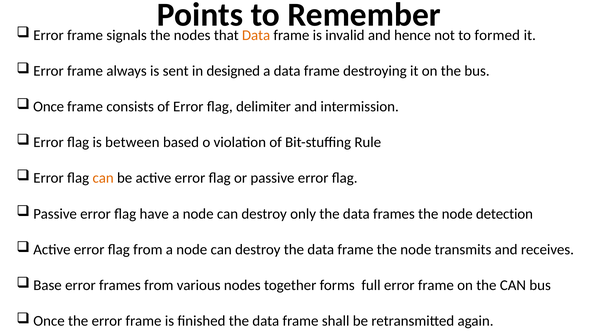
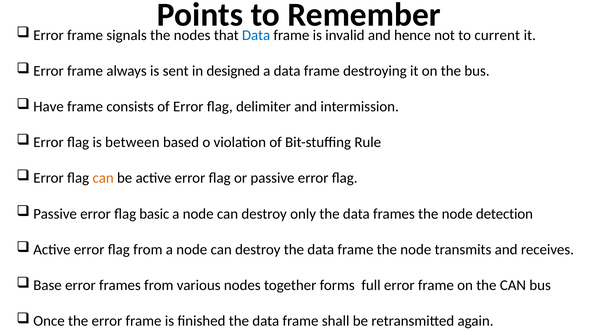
Data at (256, 35) colour: orange -> blue
formed: formed -> current
Once at (49, 107): Once -> Have
have: have -> basic
